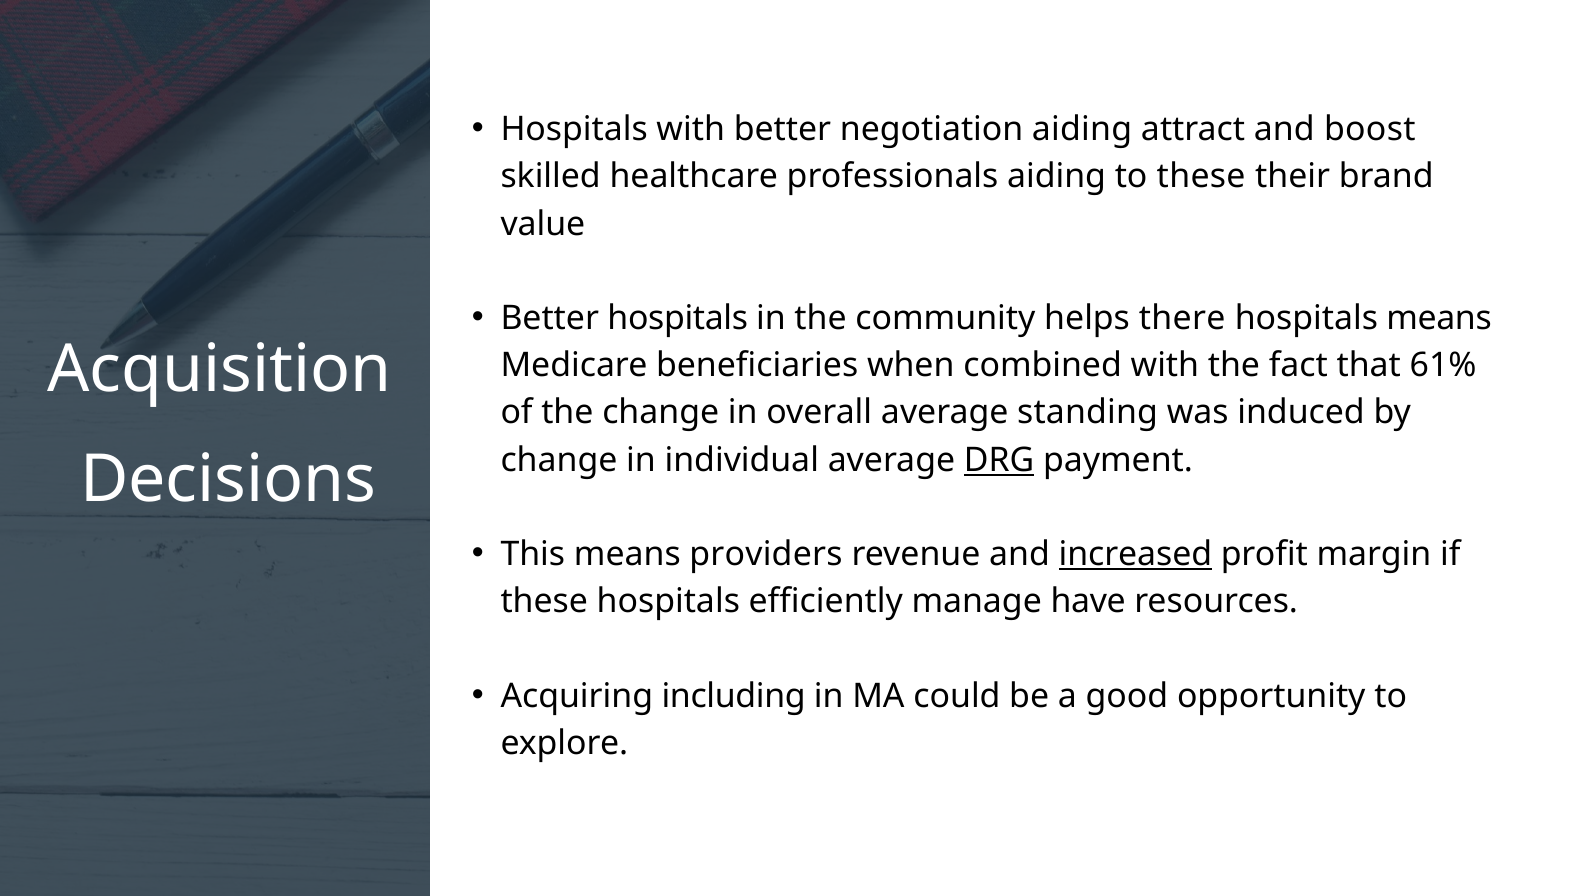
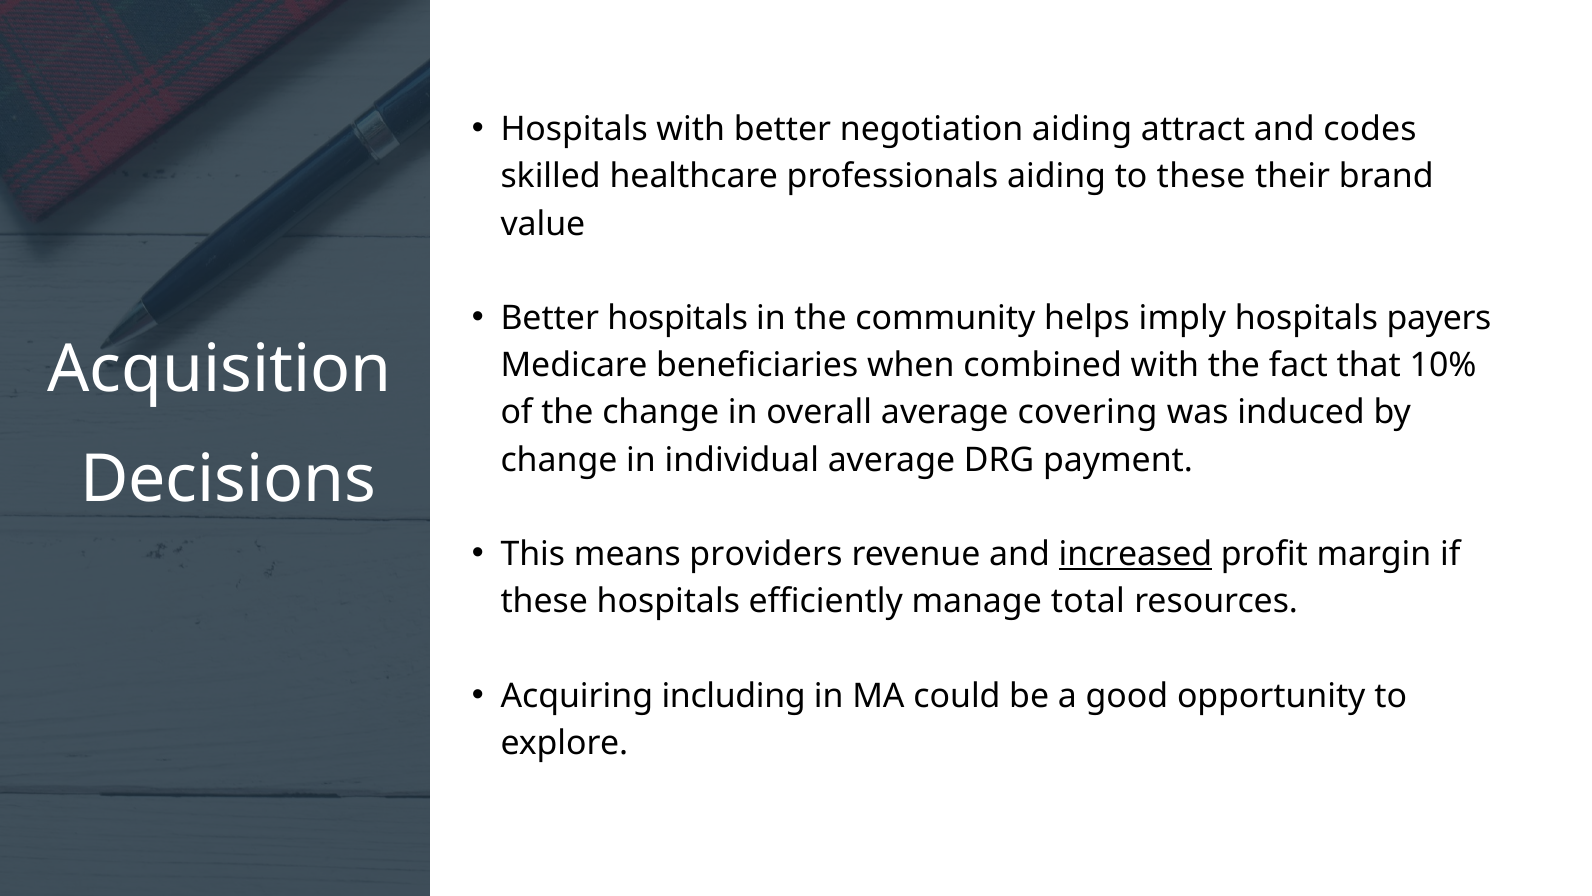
boost: boost -> codes
there: there -> imply
hospitals means: means -> payers
61%: 61% -> 10%
standing: standing -> covering
DRG underline: present -> none
have: have -> total
